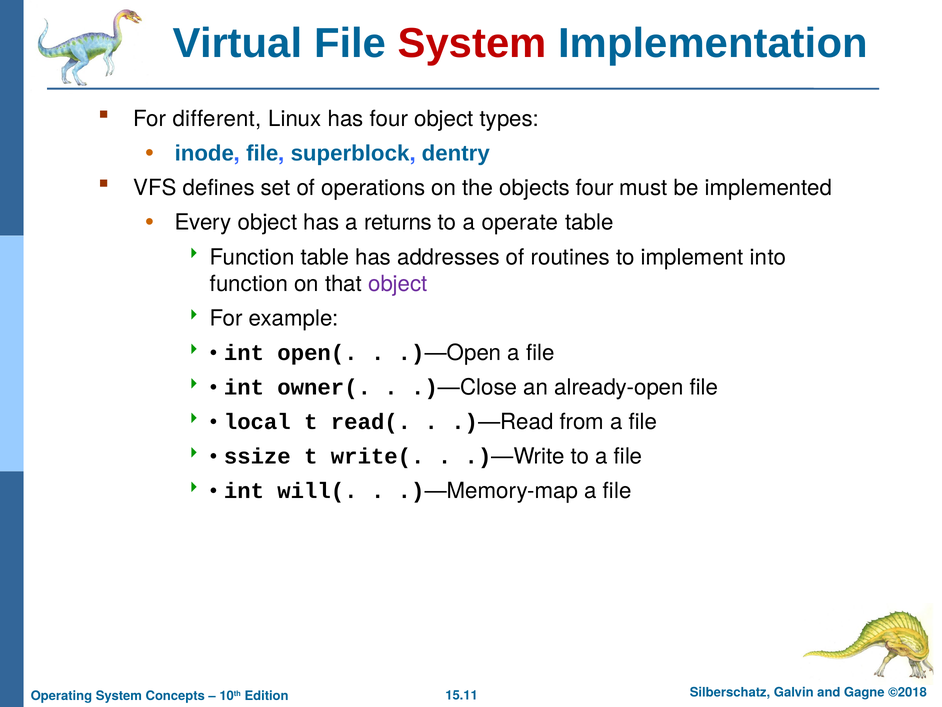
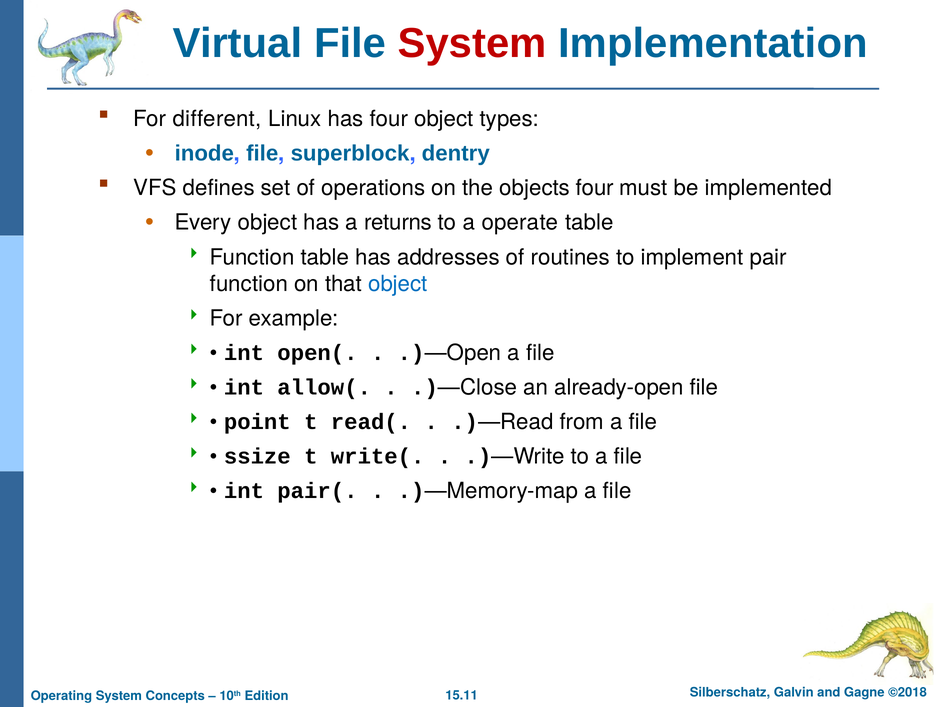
into: into -> pair
object at (398, 284) colour: purple -> blue
owner(: owner( -> allow(
local: local -> point
will(: will( -> pair(
